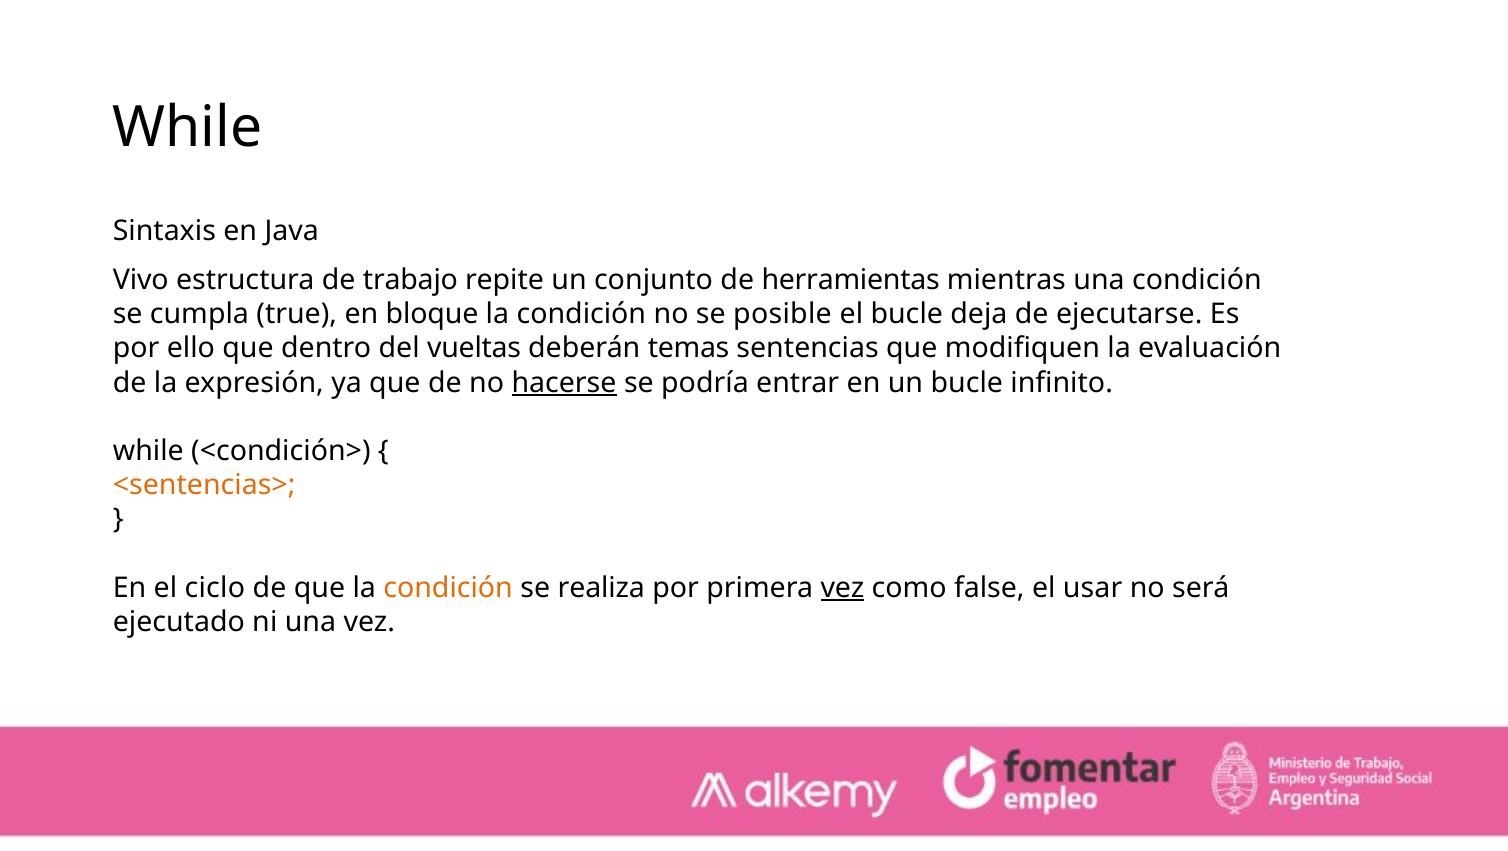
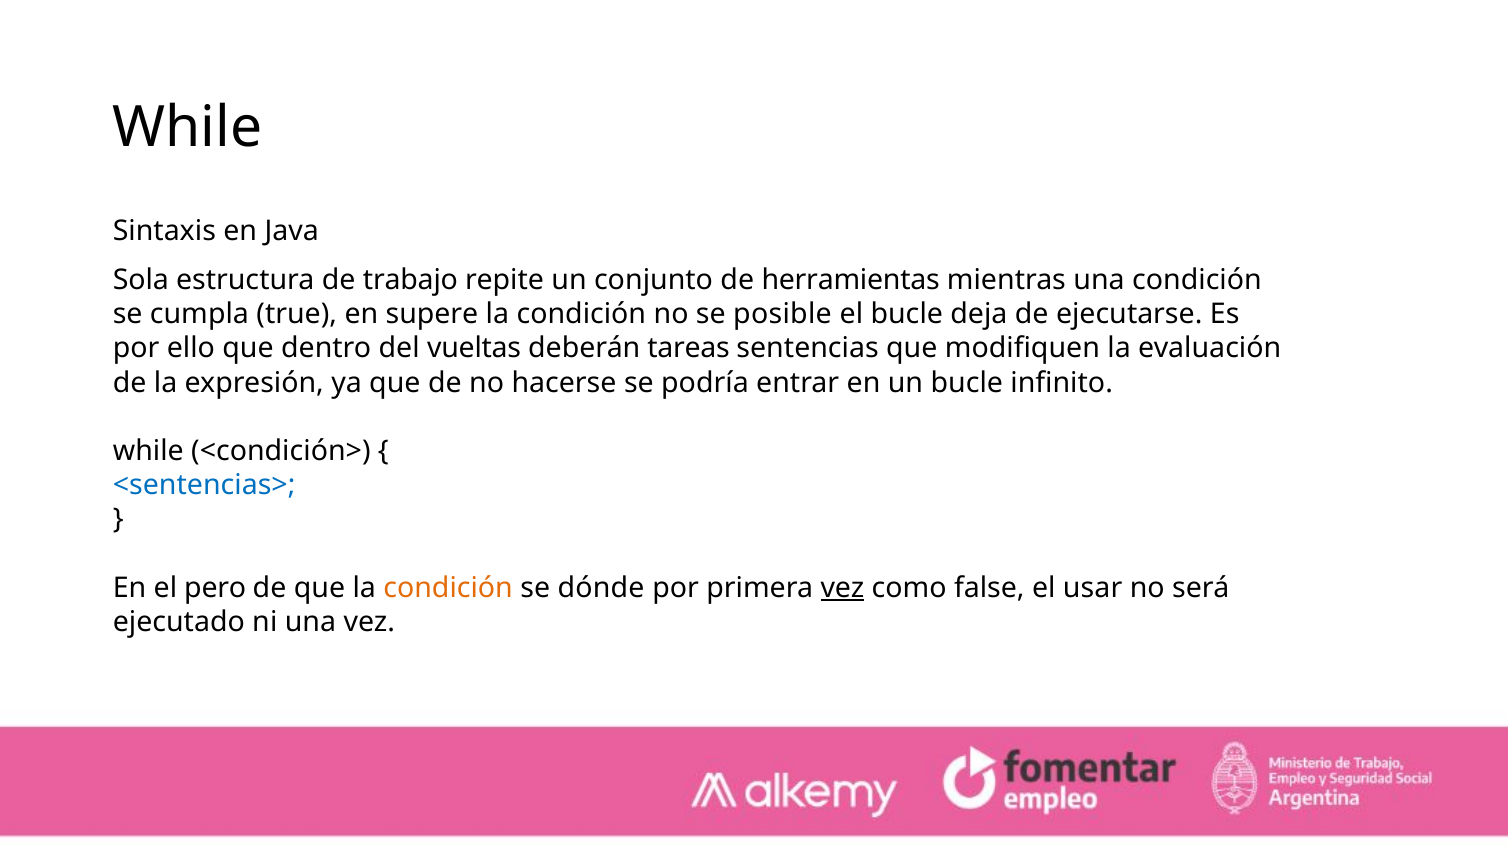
Vivo: Vivo -> Sola
bloque: bloque -> supere
temas: temas -> tareas
hacerse underline: present -> none
<sentencias> colour: orange -> blue
ciclo: ciclo -> pero
realiza: realiza -> dónde
